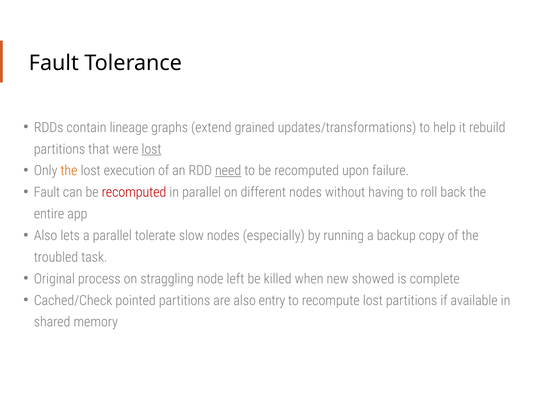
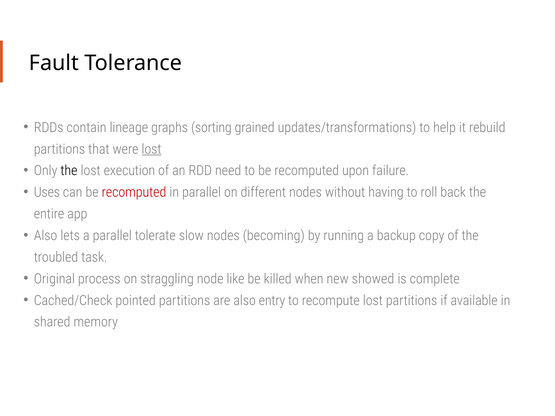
extend: extend -> sorting
the at (69, 171) colour: orange -> black
need underline: present -> none
Fault at (47, 192): Fault -> Uses
especially: especially -> becoming
left: left -> like
